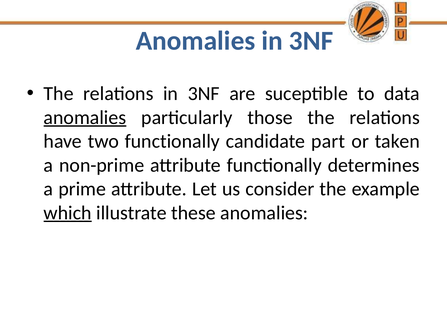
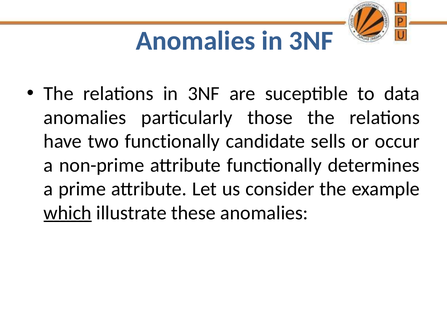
anomalies at (85, 118) underline: present -> none
part: part -> sells
taken: taken -> occur
